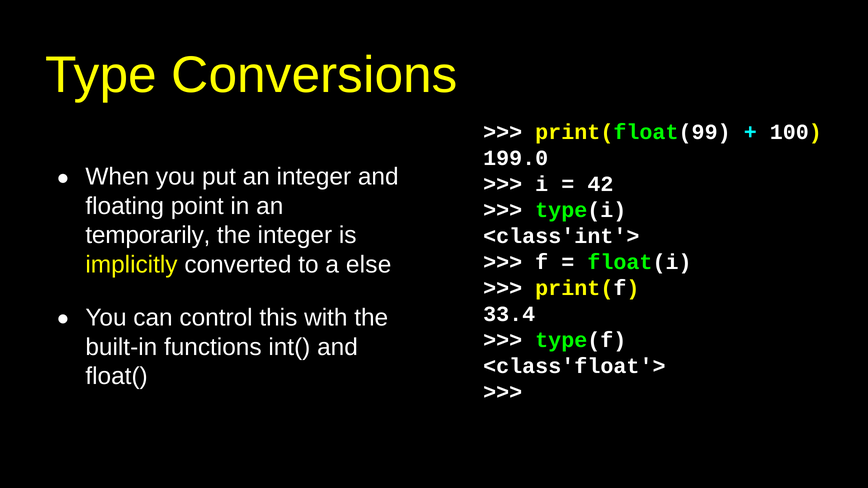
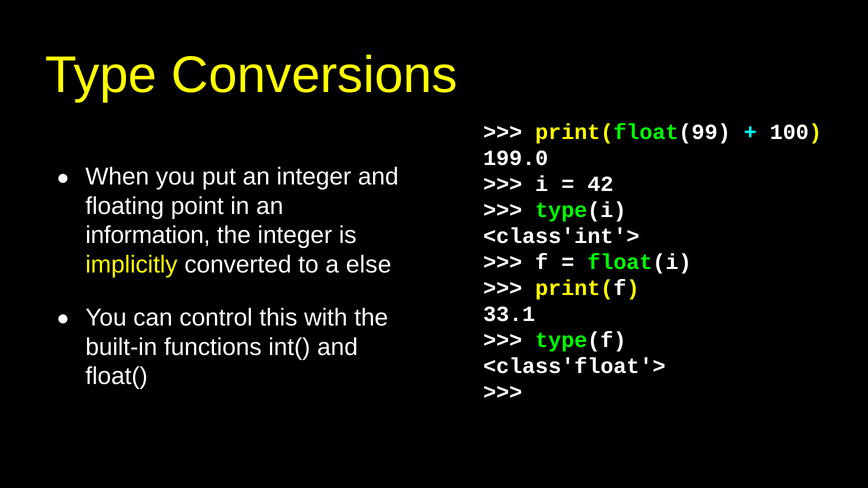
temporarily: temporarily -> information
33.4: 33.4 -> 33.1
